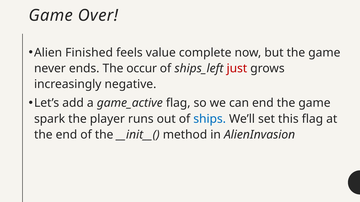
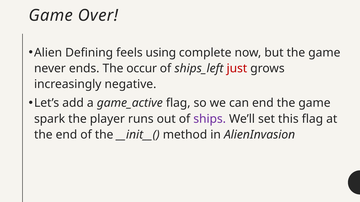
Finished: Finished -> Defining
value: value -> using
ships colour: blue -> purple
